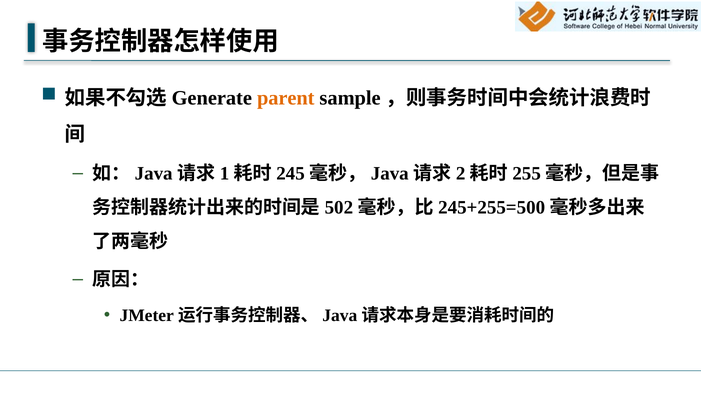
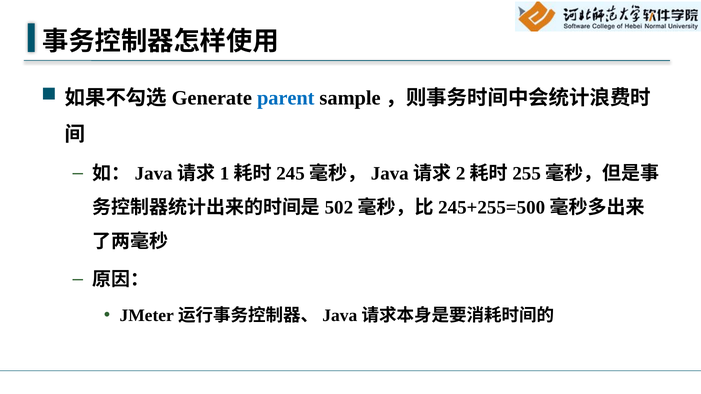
parent colour: orange -> blue
